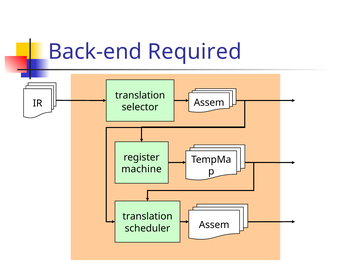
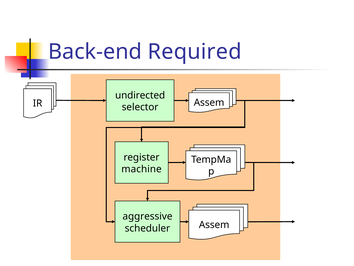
translation at (140, 95): translation -> undirected
translation at (147, 216): translation -> aggressive
